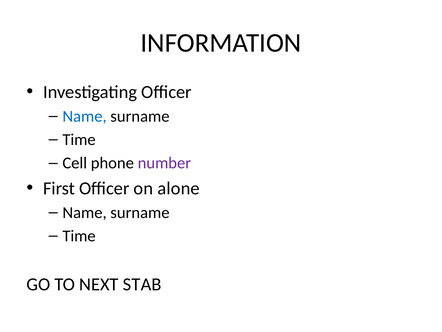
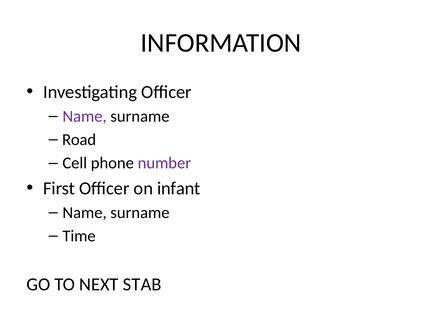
Name at (85, 116) colour: blue -> purple
Time at (79, 140): Time -> Road
alone: alone -> infant
